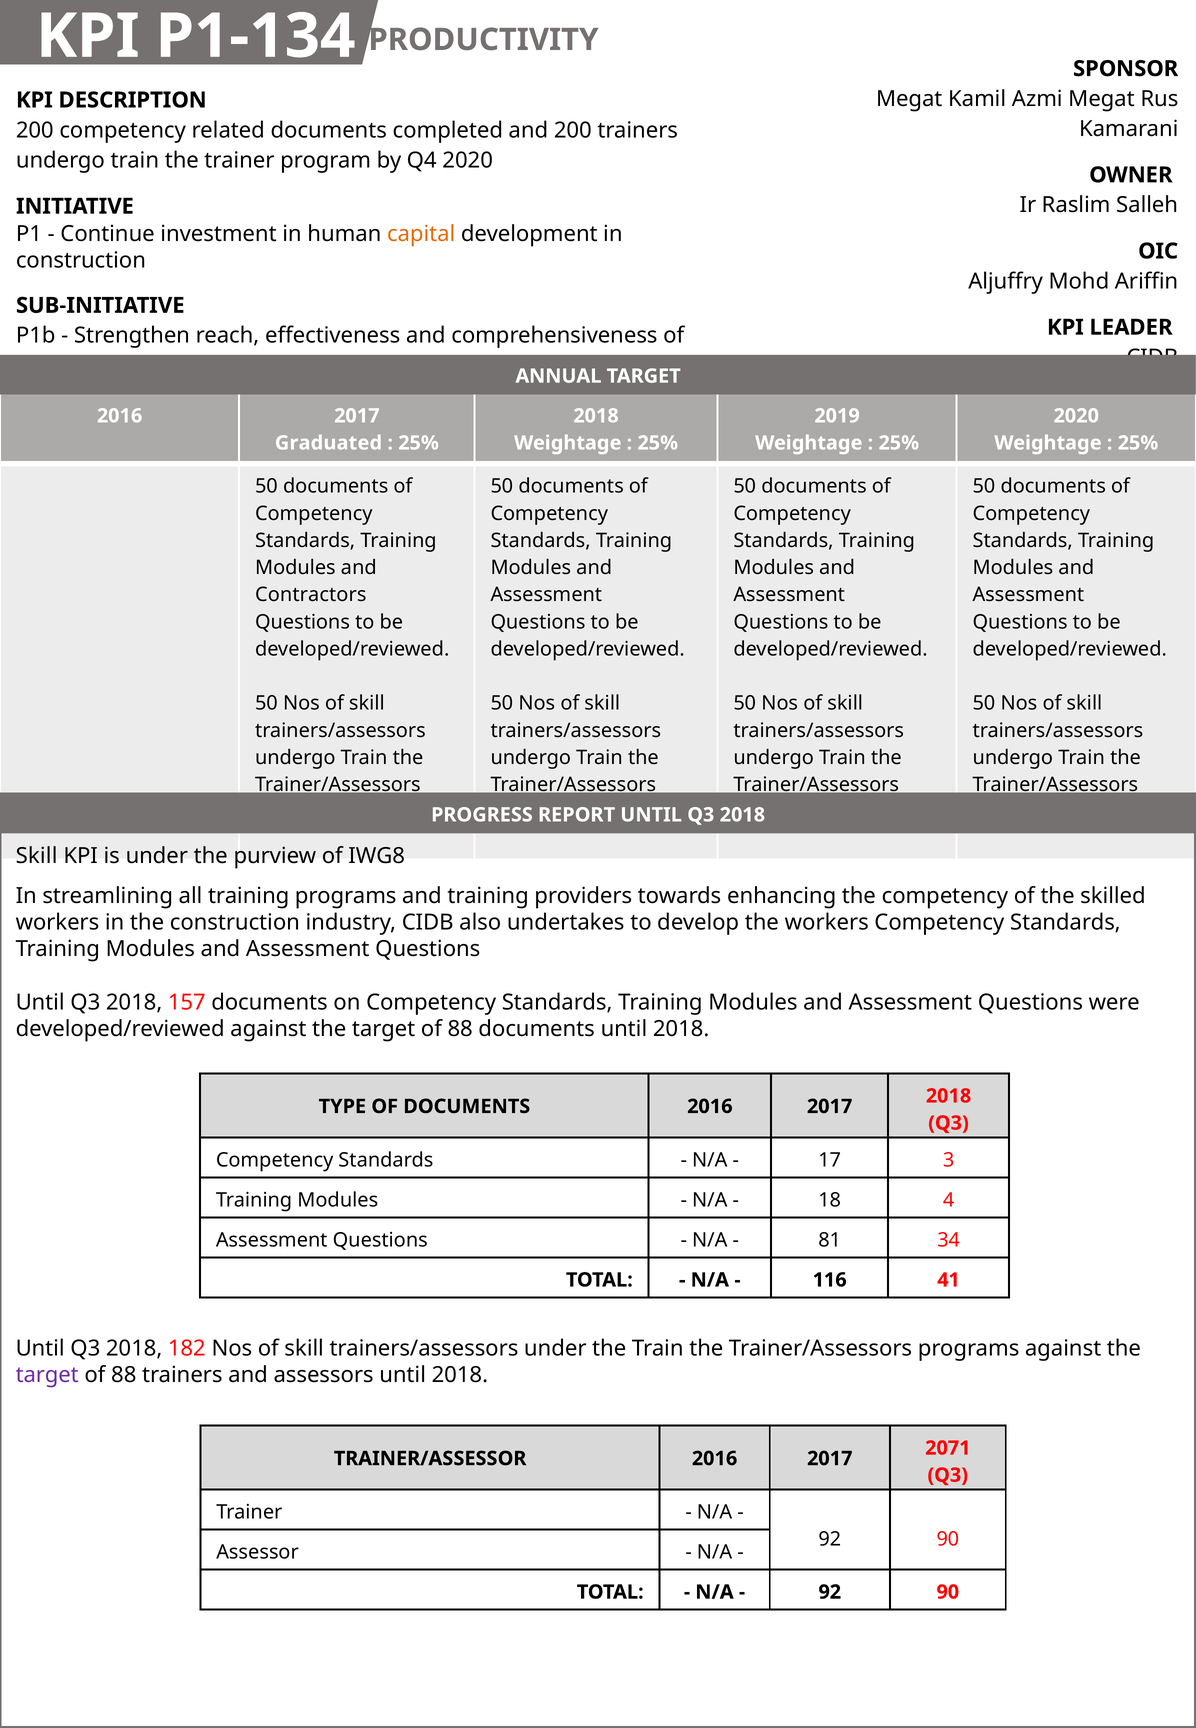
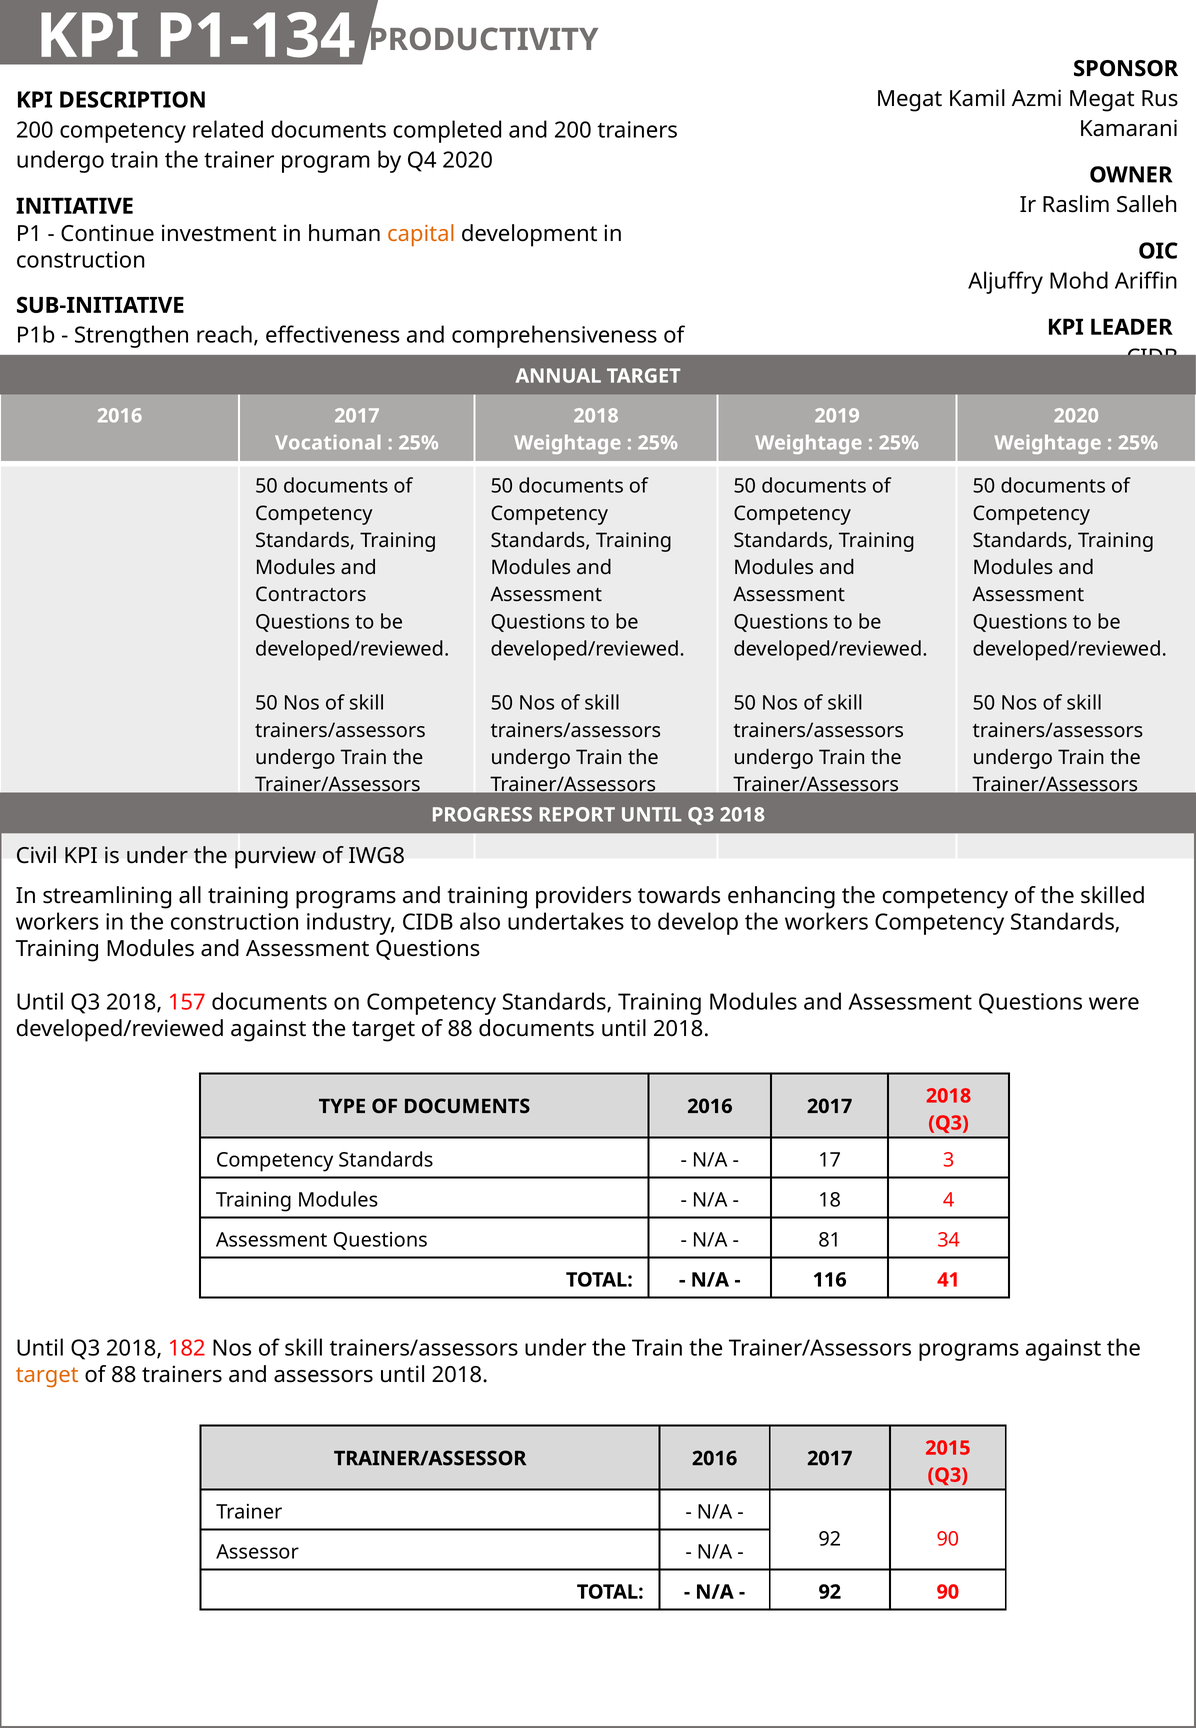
Graduated: Graduated -> Vocational
Skill at (37, 856): Skill -> Civil
target at (47, 1375) colour: purple -> orange
2071: 2071 -> 2015
